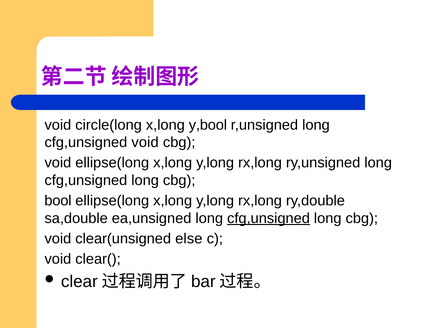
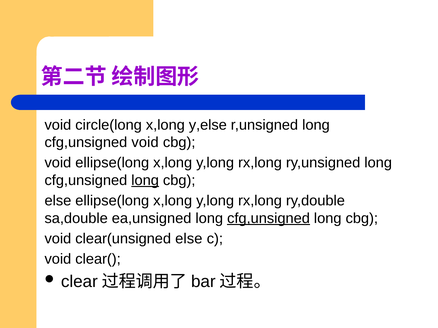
y,bool: y,bool -> y,else
long at (145, 181) underline: none -> present
bool at (58, 201): bool -> else
